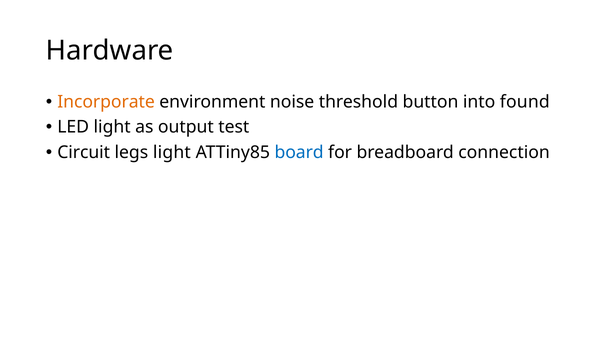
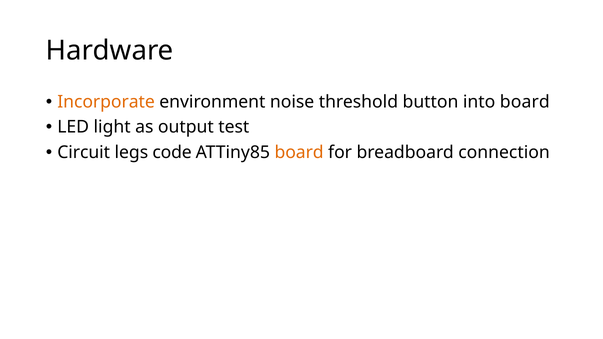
into found: found -> board
legs light: light -> code
board at (299, 153) colour: blue -> orange
